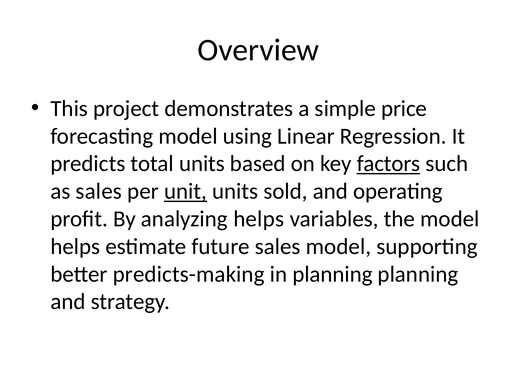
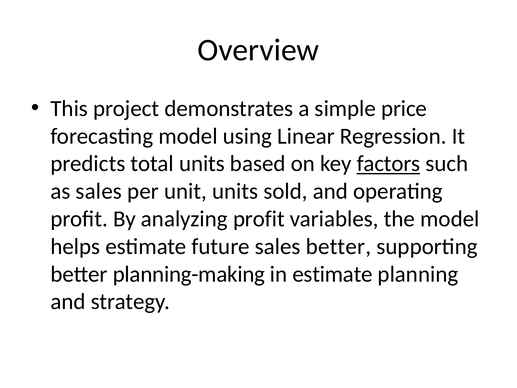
unit underline: present -> none
analyzing helps: helps -> profit
sales model: model -> better
predicts-making: predicts-making -> planning-making
in planning: planning -> estimate
